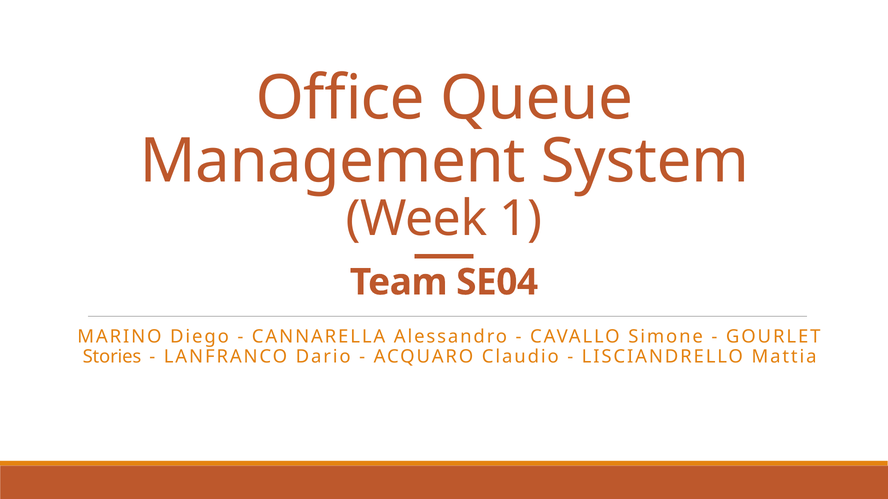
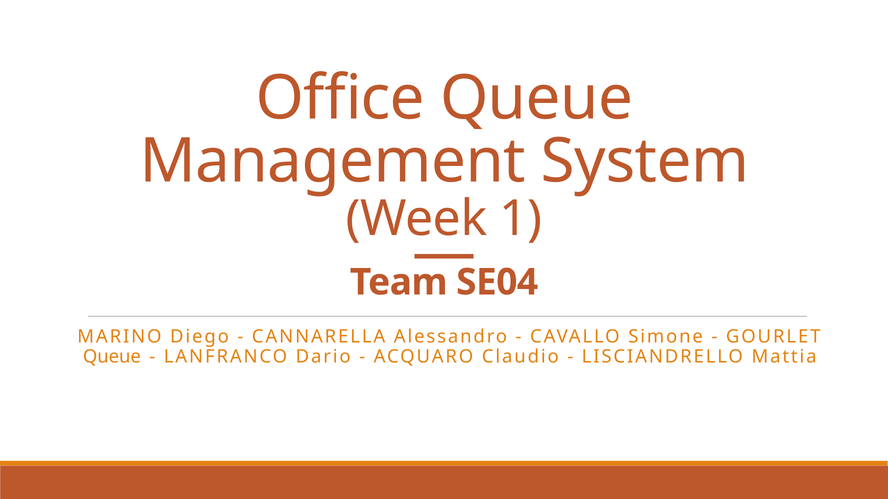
Stories at (112, 357): Stories -> Queue
